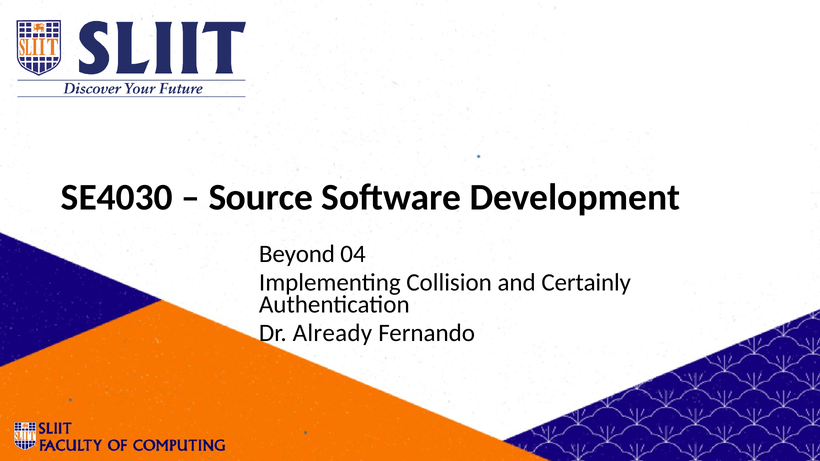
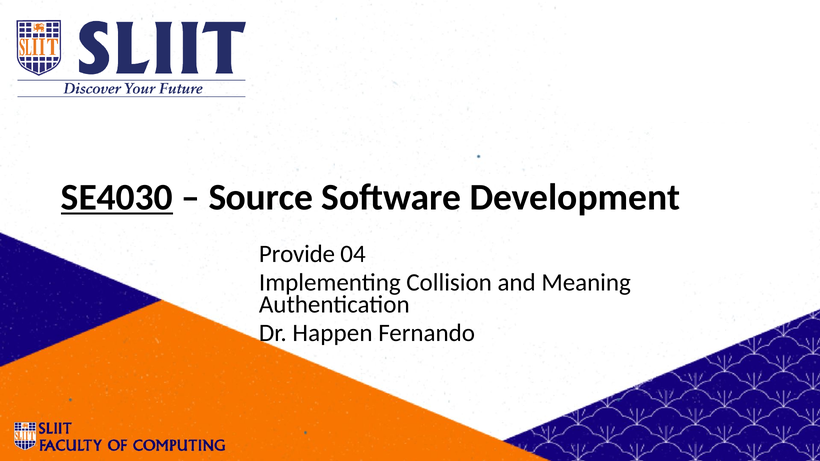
SE4030 underline: none -> present
Beyond: Beyond -> Provide
Certainly: Certainly -> Meaning
Already: Already -> Happen
